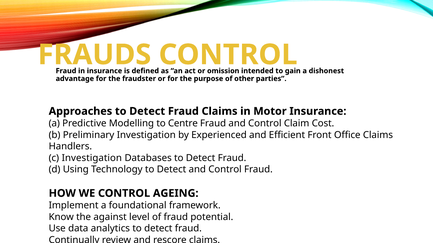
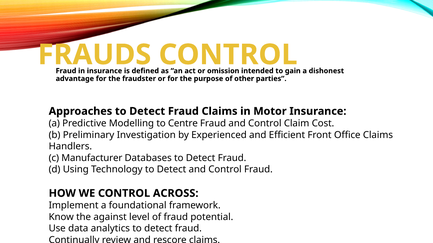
c Investigation: Investigation -> Manufacturer
AGEING: AGEING -> ACROSS
